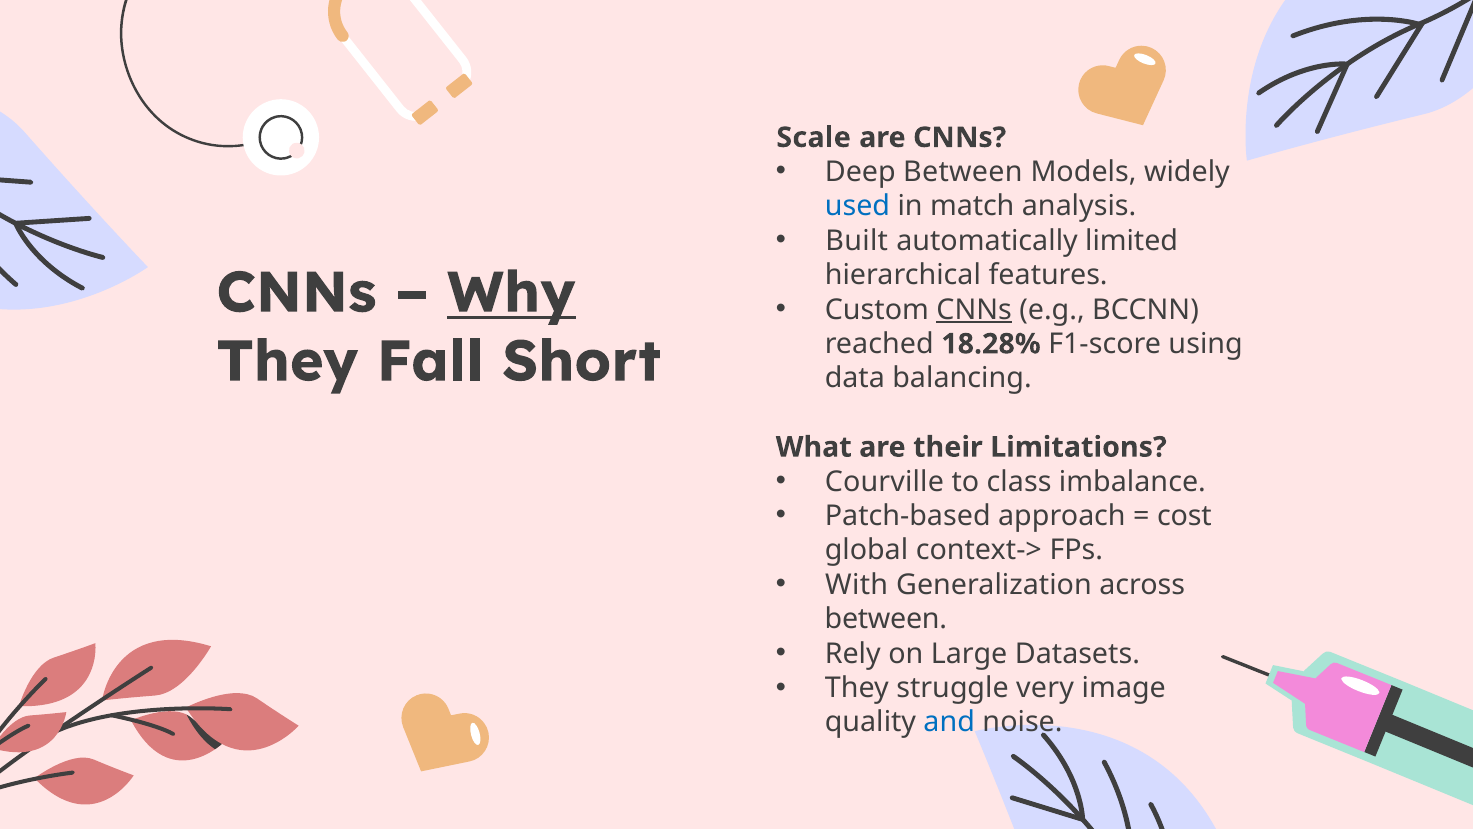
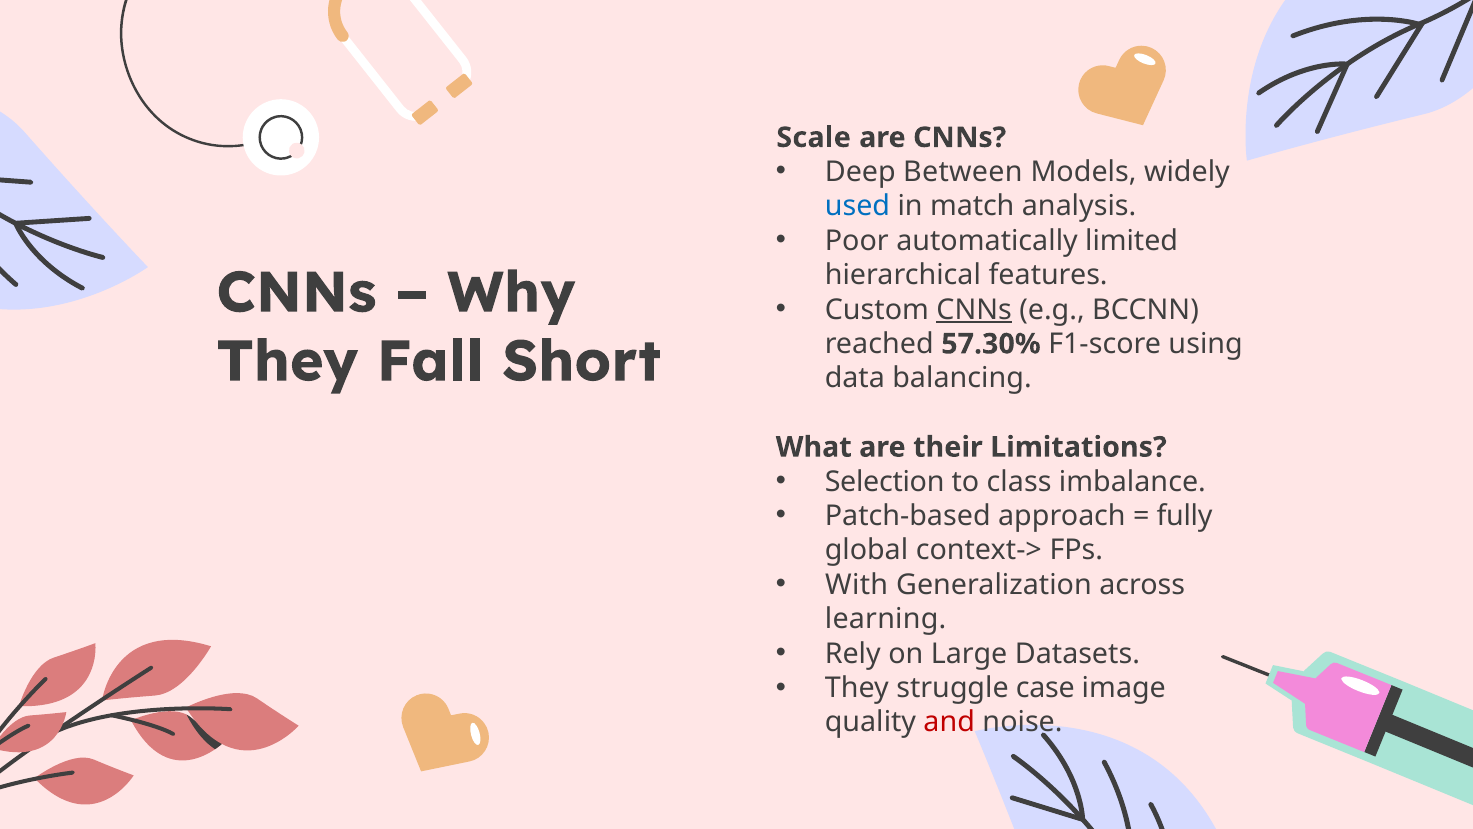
Built: Built -> Poor
Why underline: present -> none
18.28%: 18.28% -> 57.30%
Courville: Courville -> Selection
cost: cost -> fully
between at (886, 619): between -> learning
very: very -> case
and colour: blue -> red
